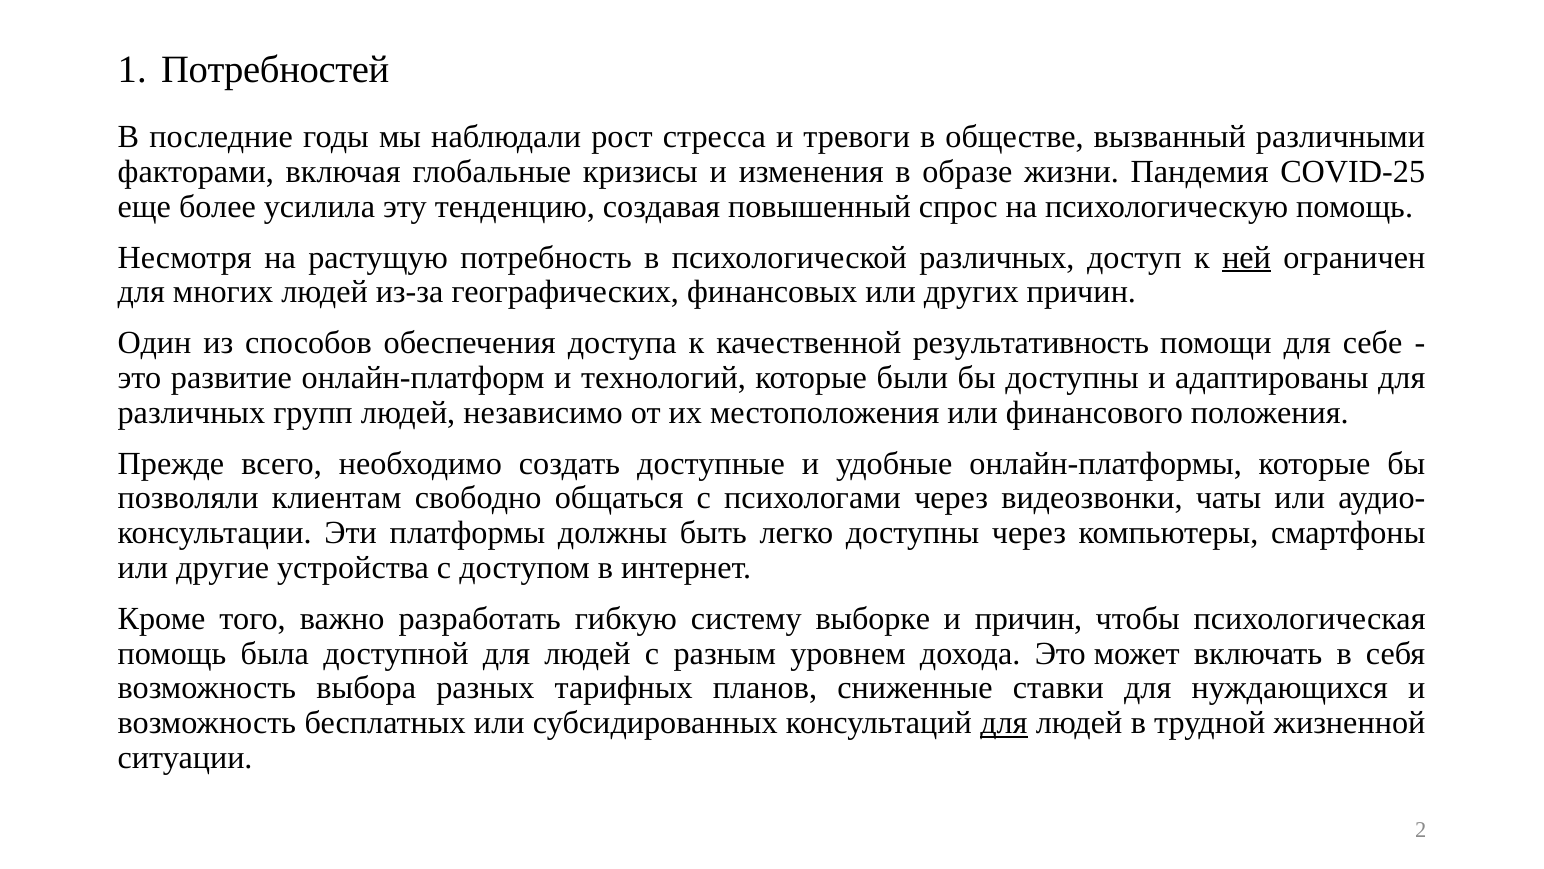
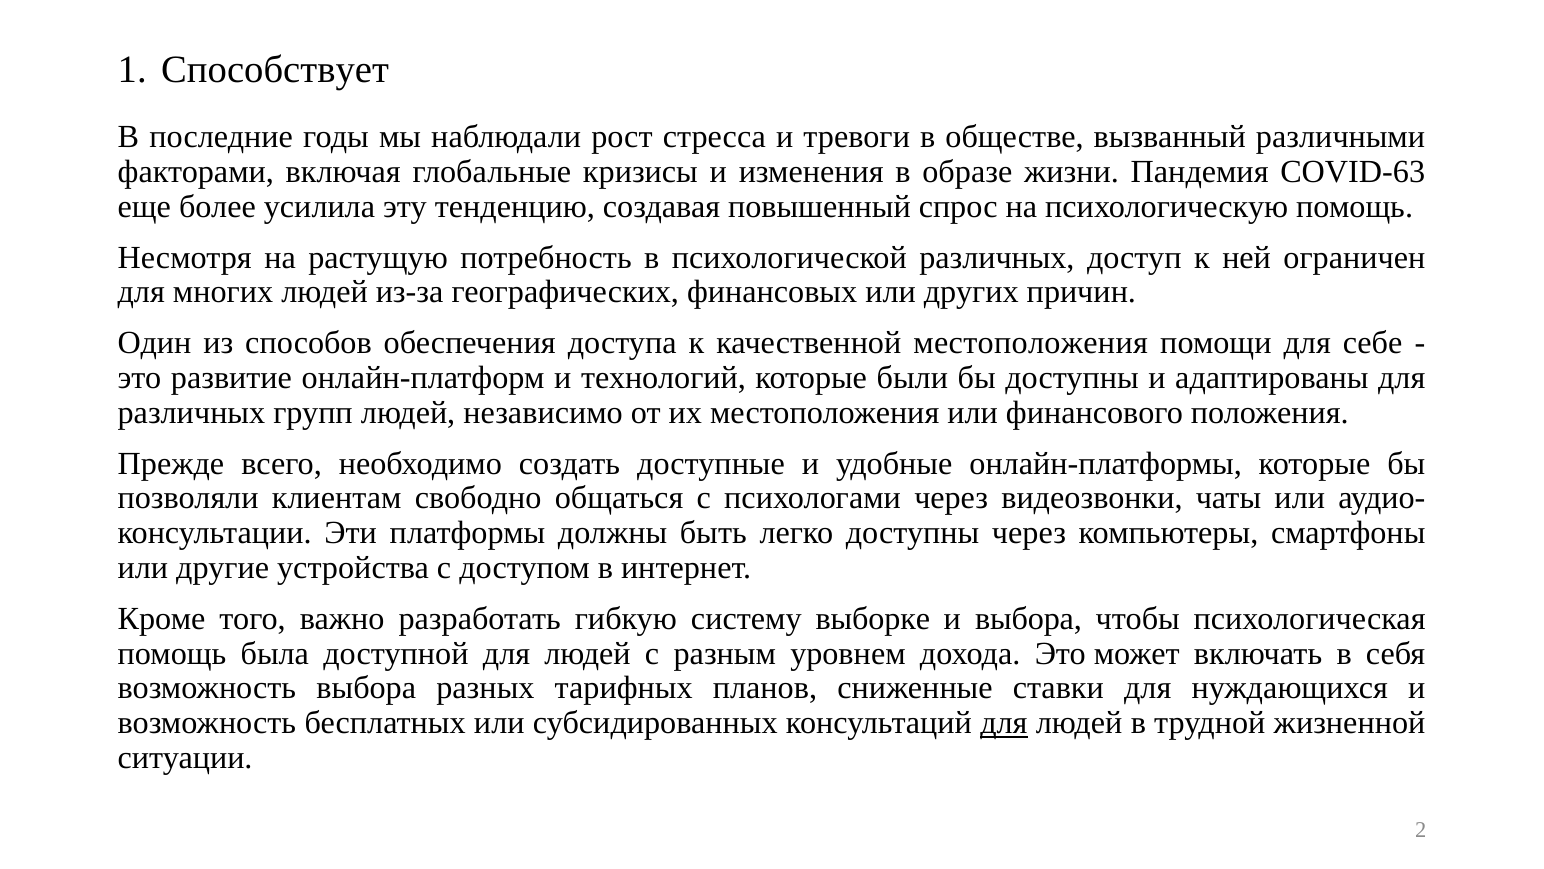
Потребностей: Потребностей -> Способствует
COVID-25: COVID-25 -> COVID-63
ней underline: present -> none
качественной результативность: результативность -> местоположения
и причин: причин -> выбора
